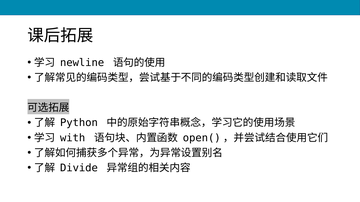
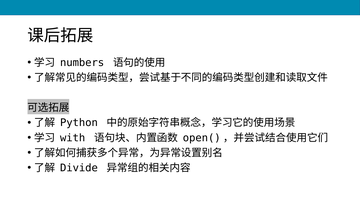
newline: newline -> numbers
